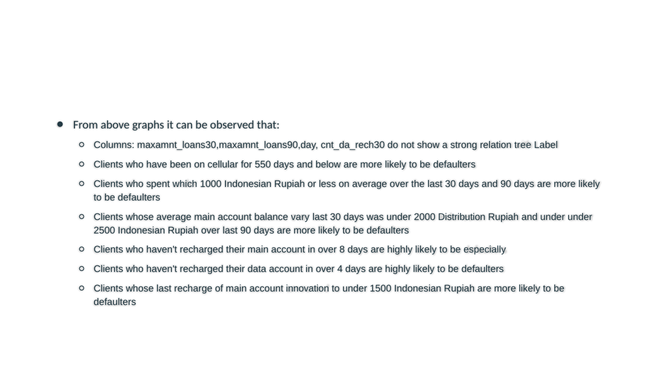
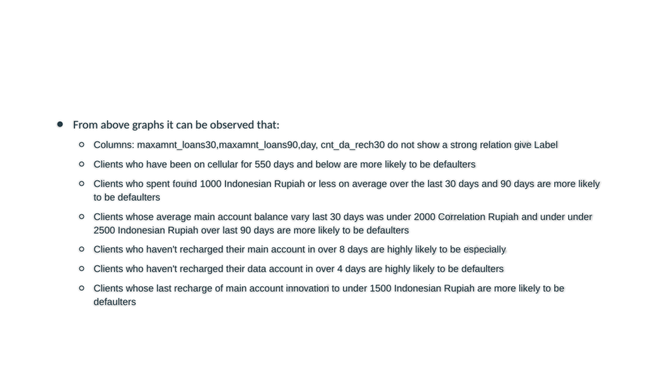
tree: tree -> give
which: which -> found
Distribution: Distribution -> Correlation
